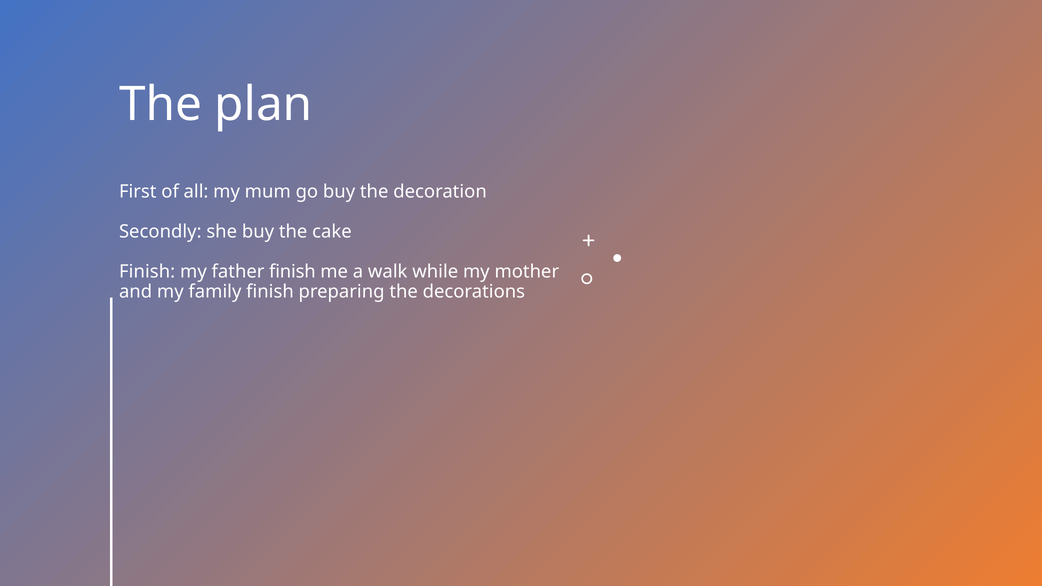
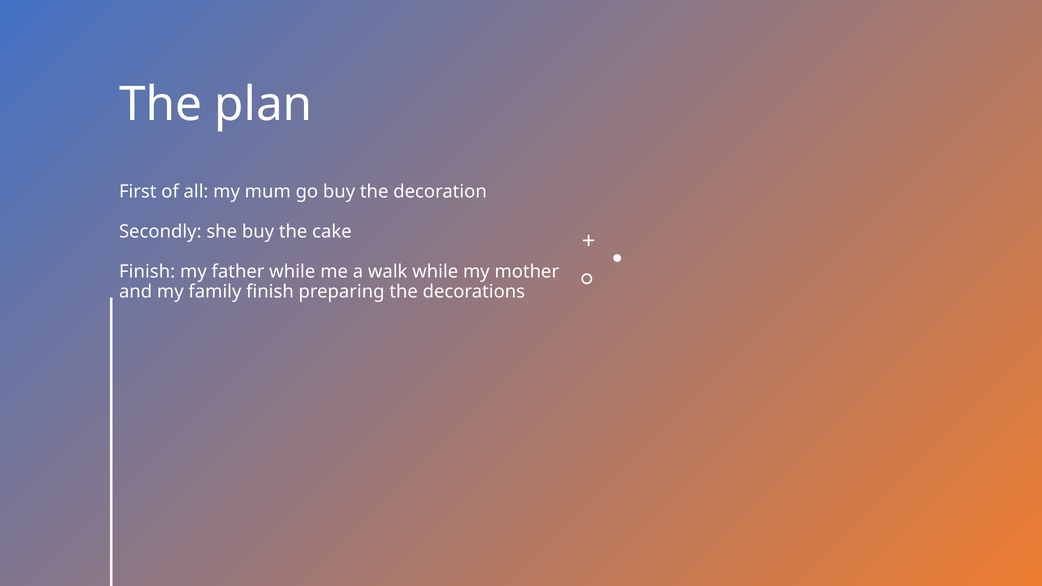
father finish: finish -> while
